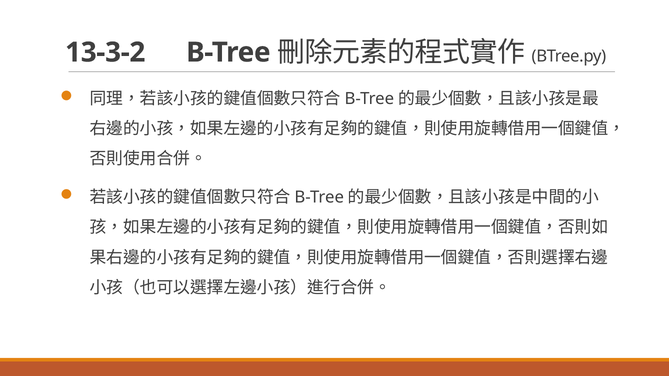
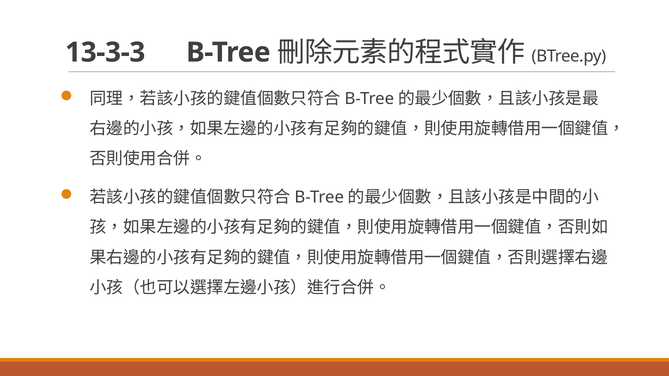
13-3-2: 13-3-2 -> 13-3-3
